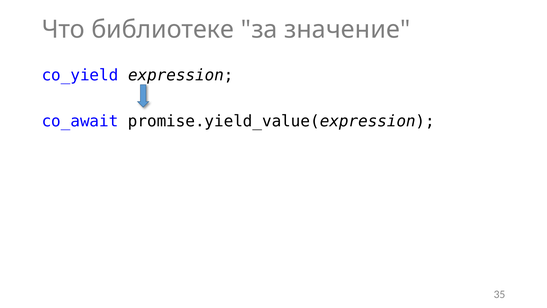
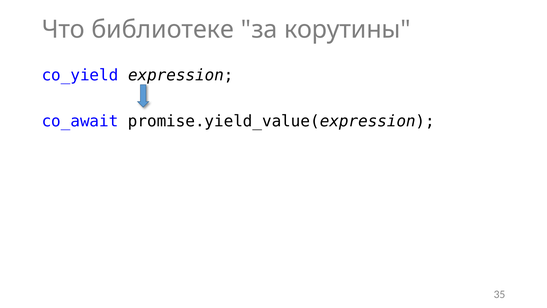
значение: значение -> корутины
